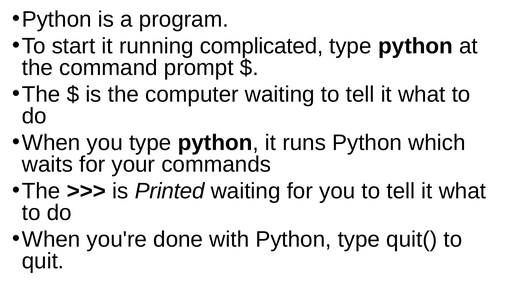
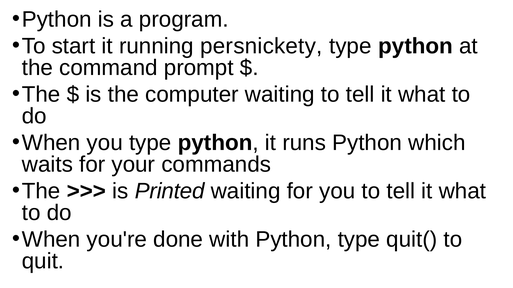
complicated: complicated -> persnickety
